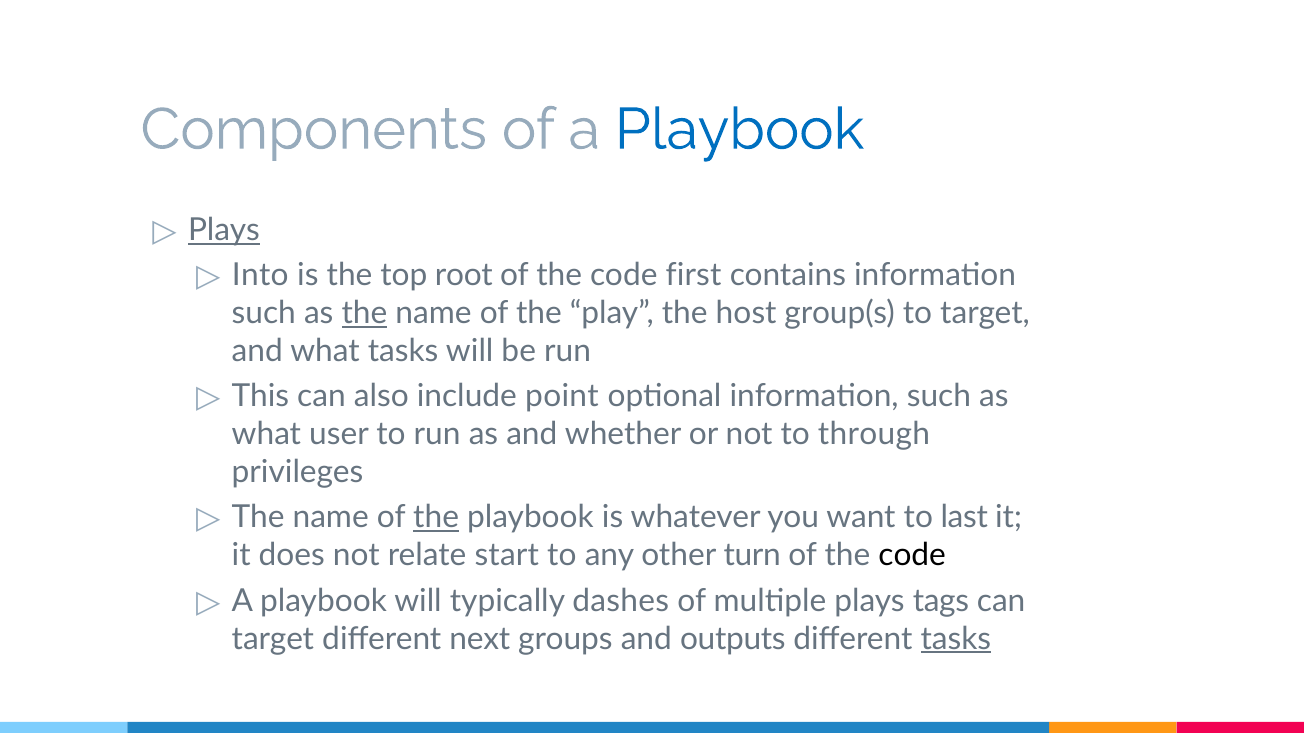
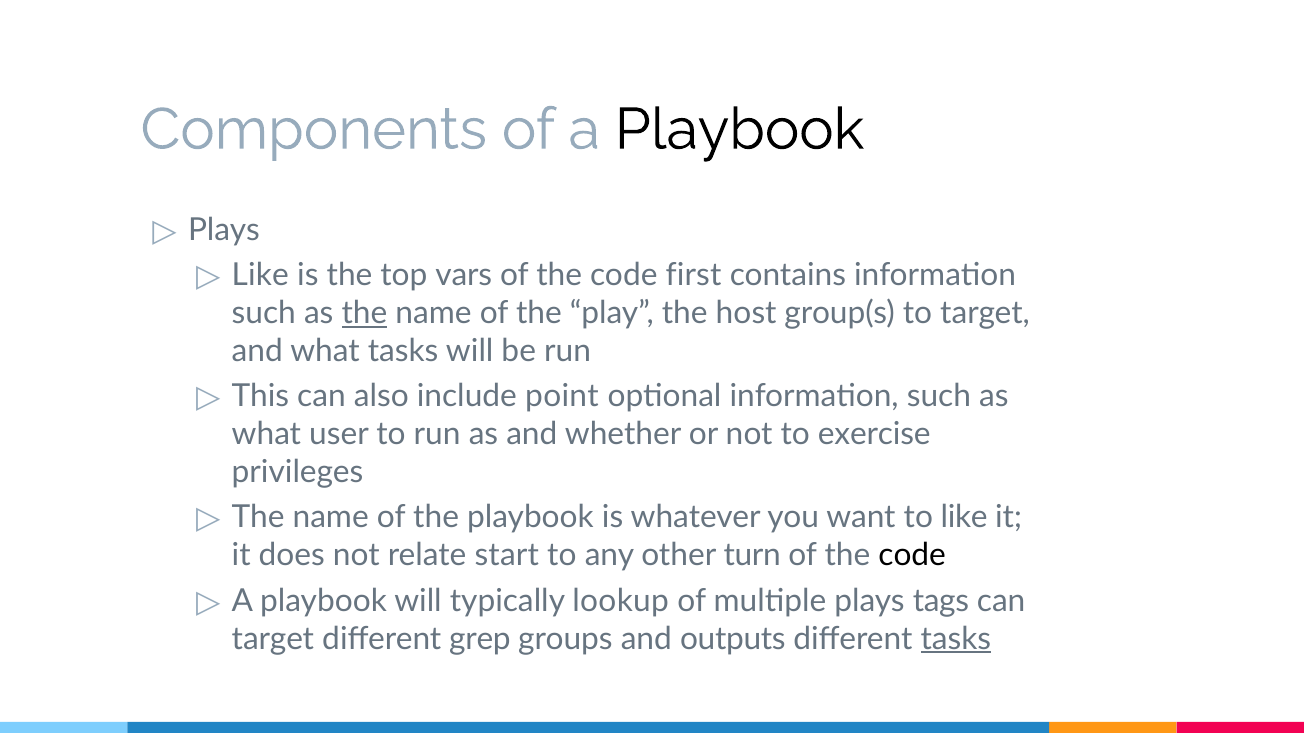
Playbook at (740, 130) colour: blue -> black
Plays at (224, 230) underline: present -> none
Into at (260, 275): Into -> Like
root: root -> vars
through: through -> exercise
the at (436, 518) underline: present -> none
to last: last -> like
dashes: dashes -> lookup
next: next -> grep
